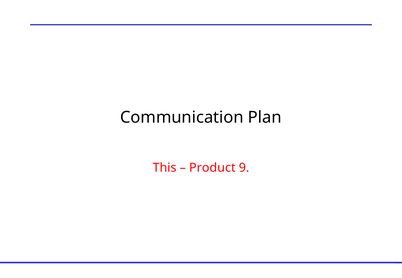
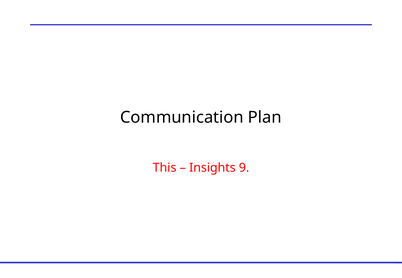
Product: Product -> Insights
